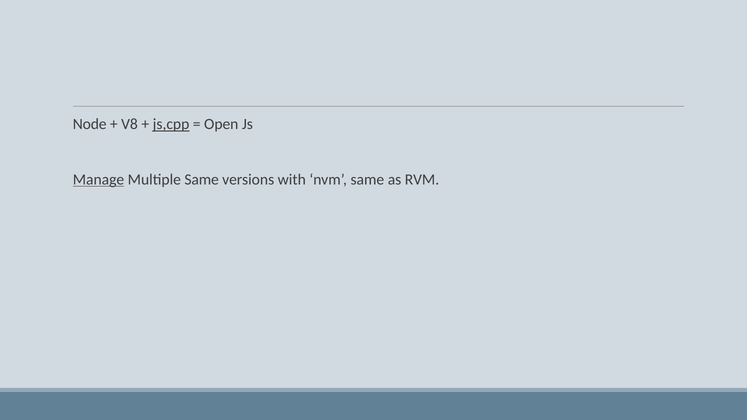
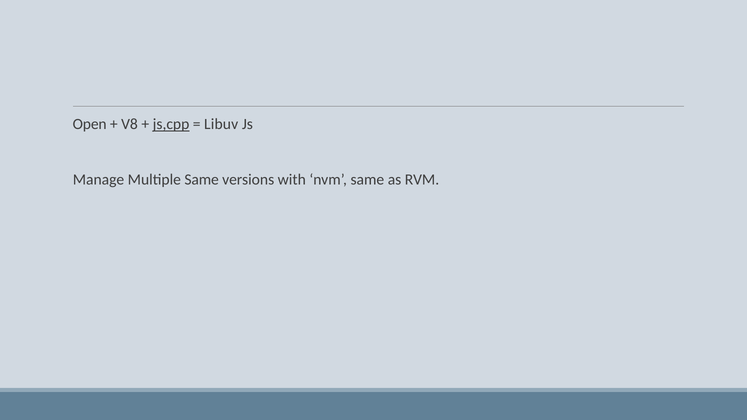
Node: Node -> Open
Open: Open -> Libuv
Manage underline: present -> none
